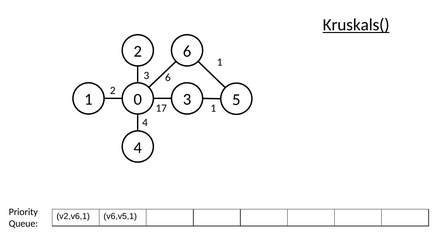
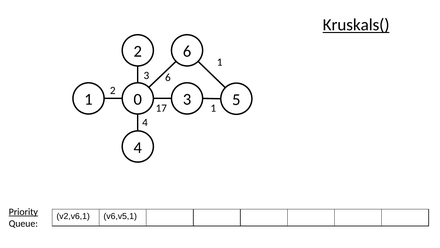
Priority underline: none -> present
